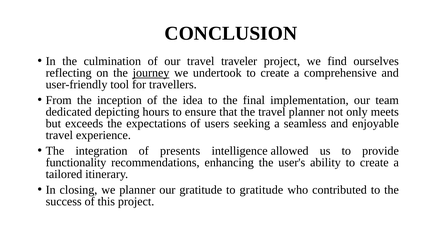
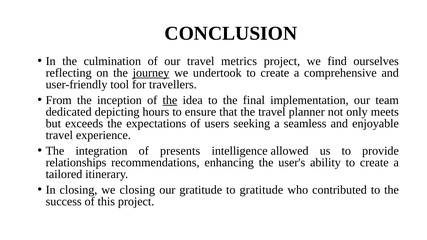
traveler: traveler -> metrics
the at (170, 100) underline: none -> present
functionality: functionality -> relationships
we planner: planner -> closing
